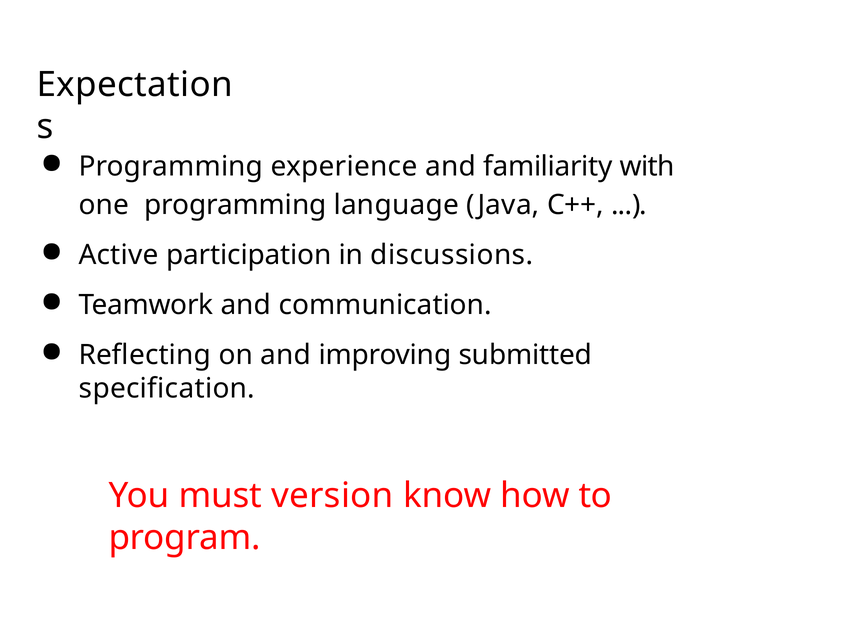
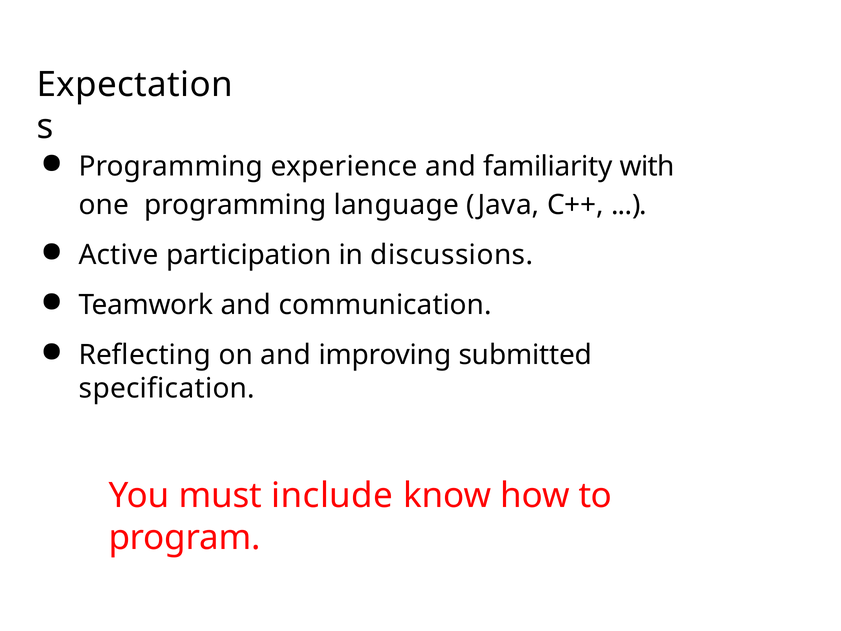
version: version -> include
